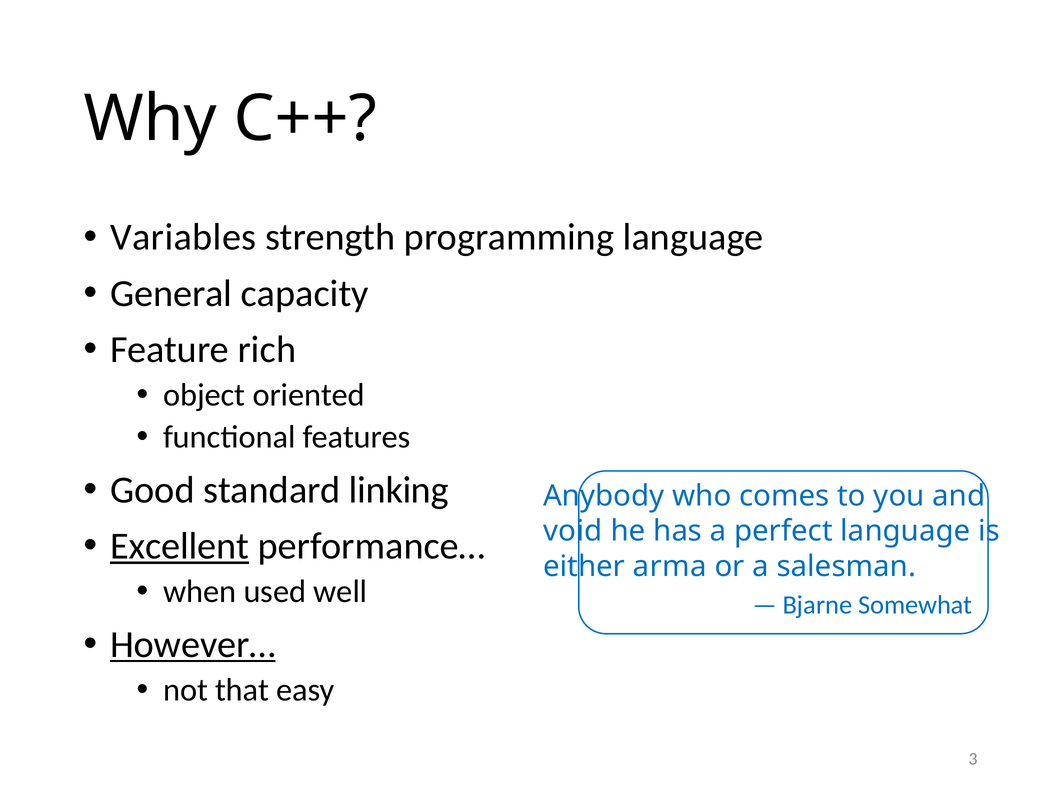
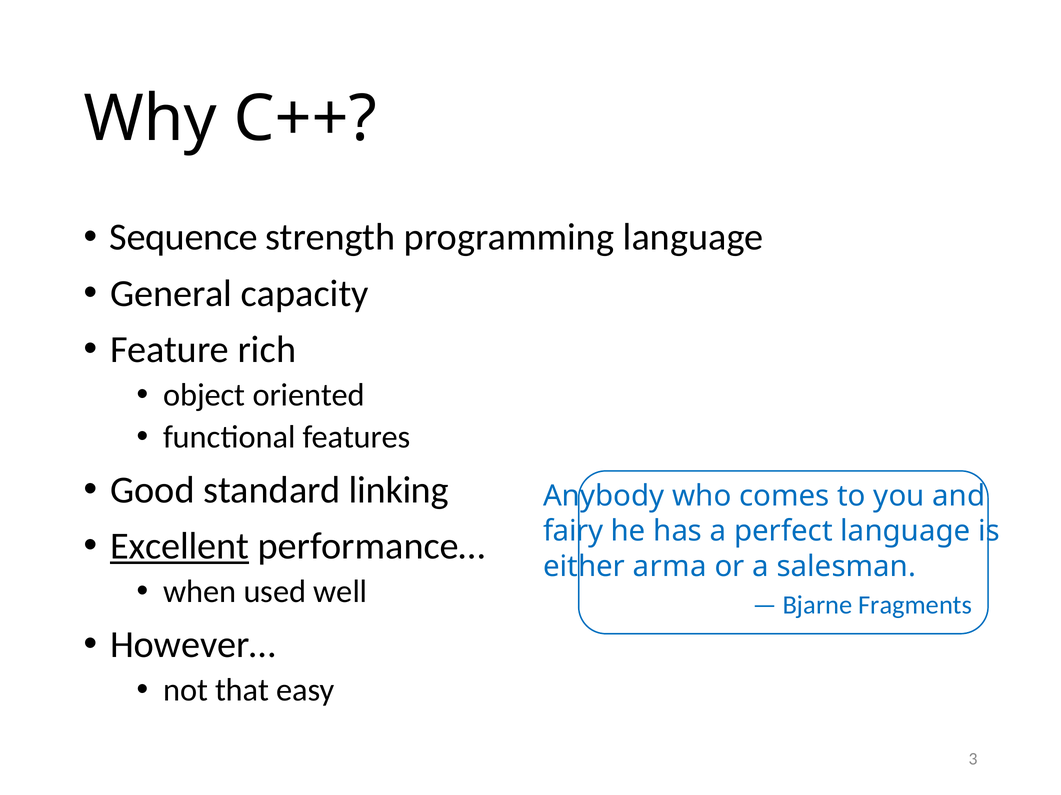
Variables: Variables -> Sequence
void: void -> fairy
Somewhat: Somewhat -> Fragments
However… underline: present -> none
